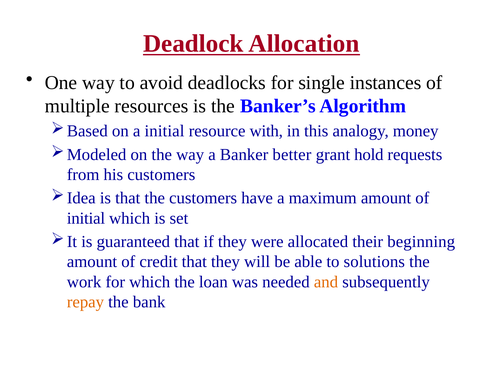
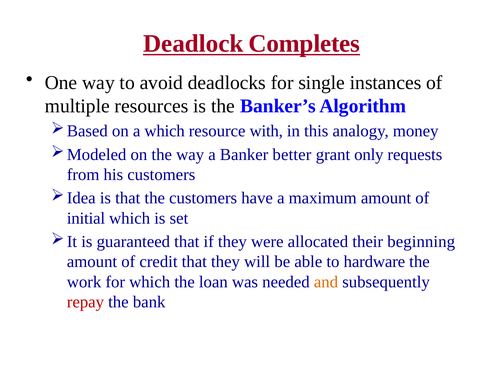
Allocation: Allocation -> Completes
a initial: initial -> which
hold: hold -> only
solutions: solutions -> hardware
repay colour: orange -> red
